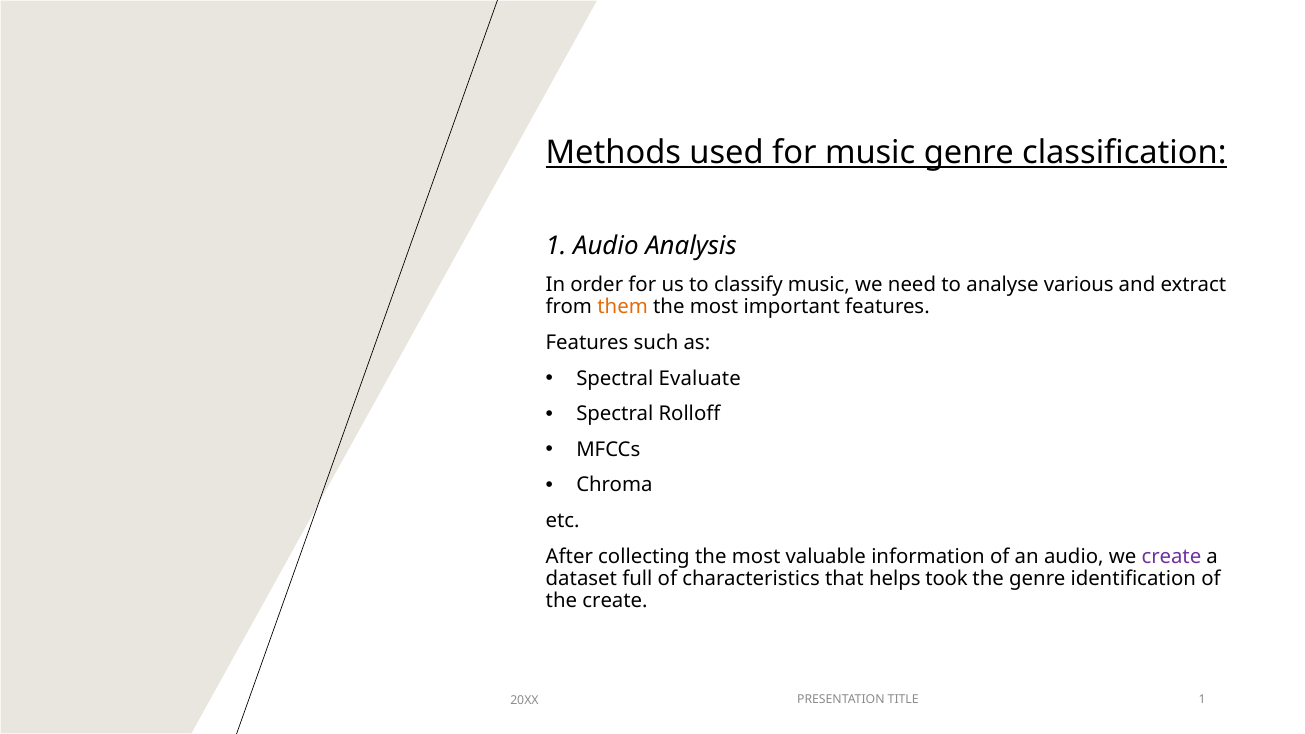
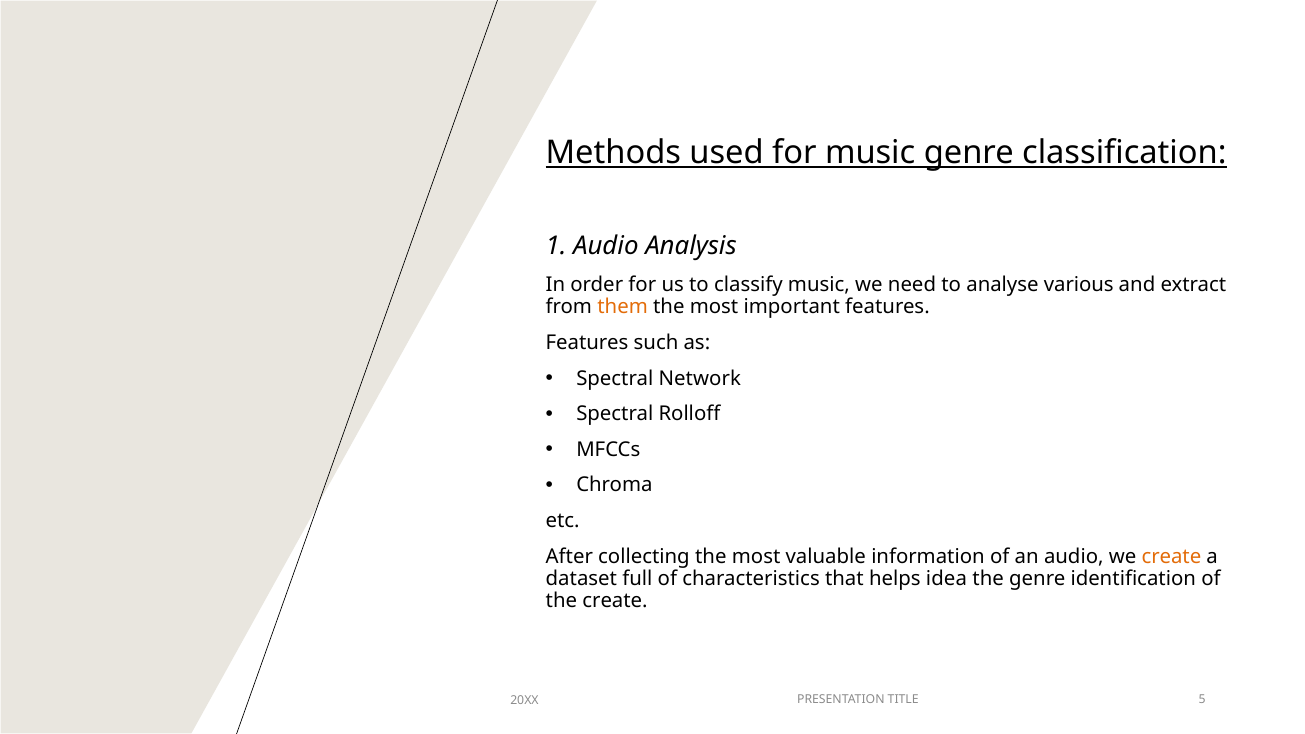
Evaluate: Evaluate -> Network
create at (1171, 557) colour: purple -> orange
took: took -> idea
TITLE 1: 1 -> 5
